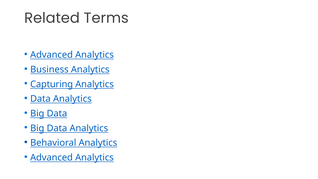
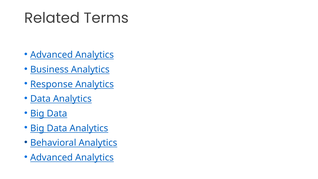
Capturing: Capturing -> Response
